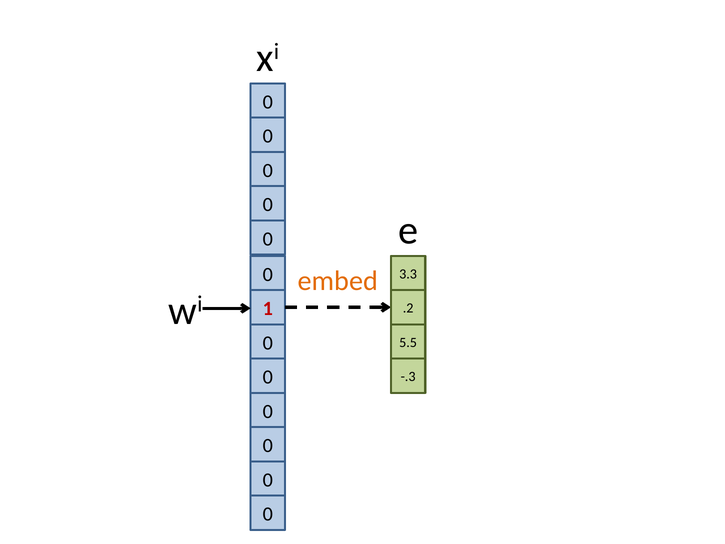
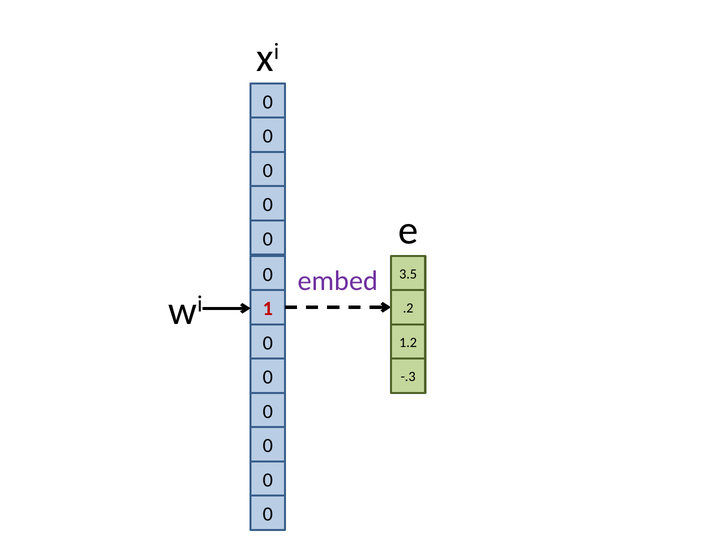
3.3: 3.3 -> 3.5
embed colour: orange -> purple
5.5: 5.5 -> 1.2
